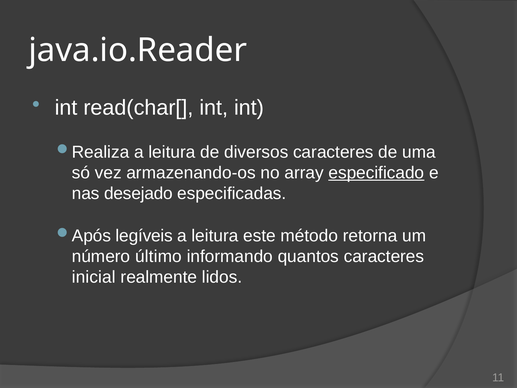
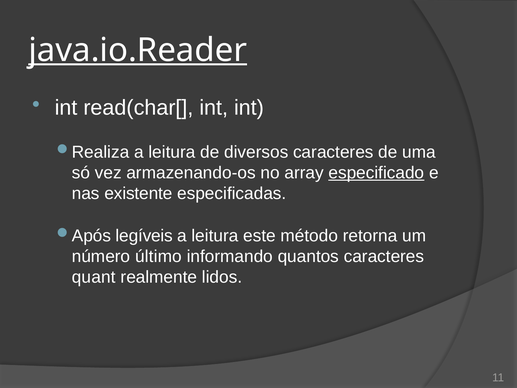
java.io.Reader underline: none -> present
desejado: desejado -> existente
inicial: inicial -> quant
